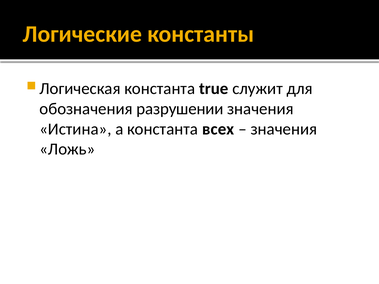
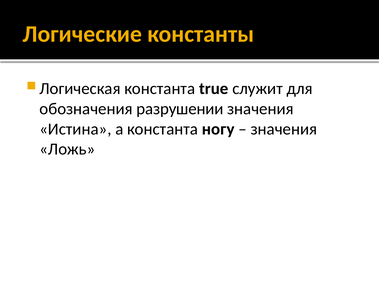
всех: всех -> ногу
